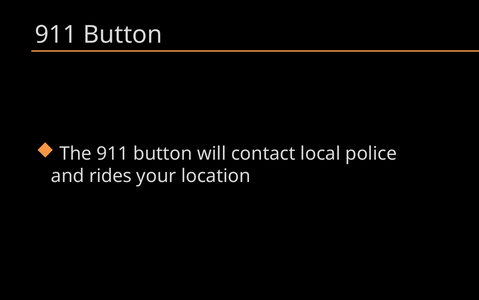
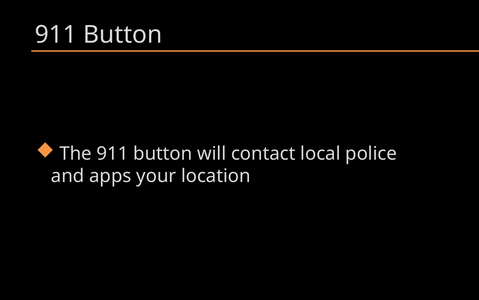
rides: rides -> apps
